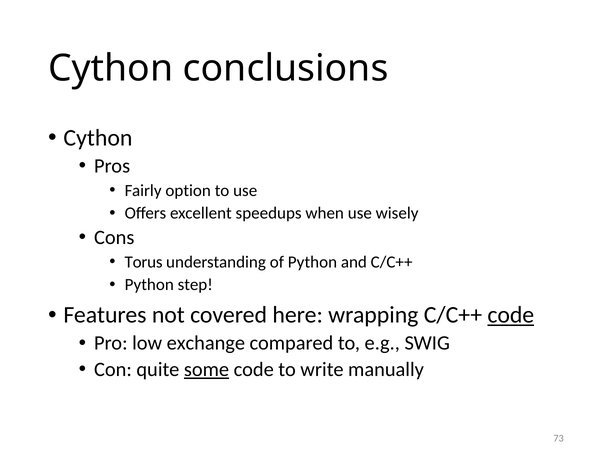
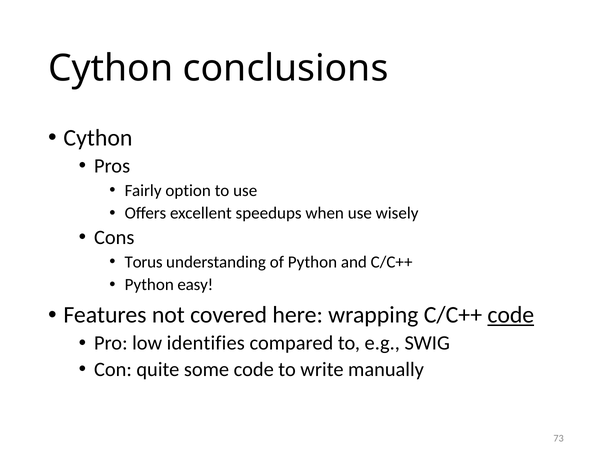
step: step -> easy
exchange: exchange -> identifies
some underline: present -> none
